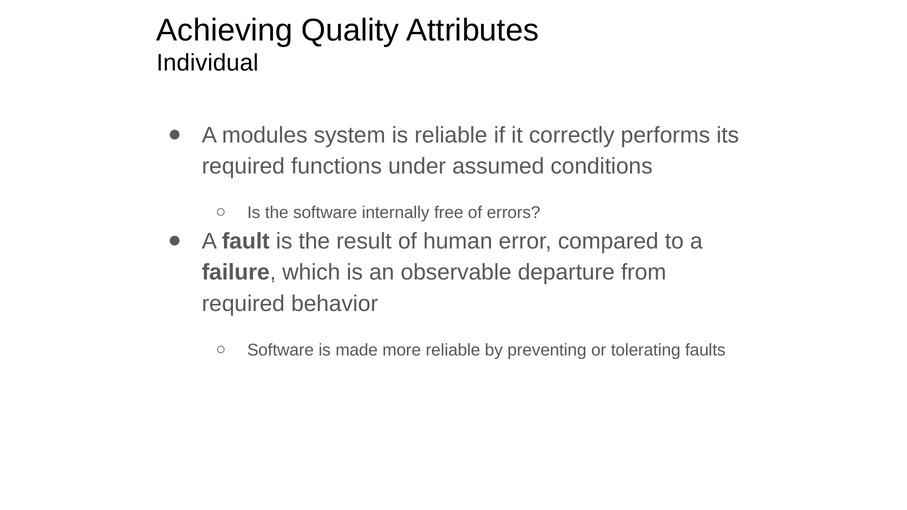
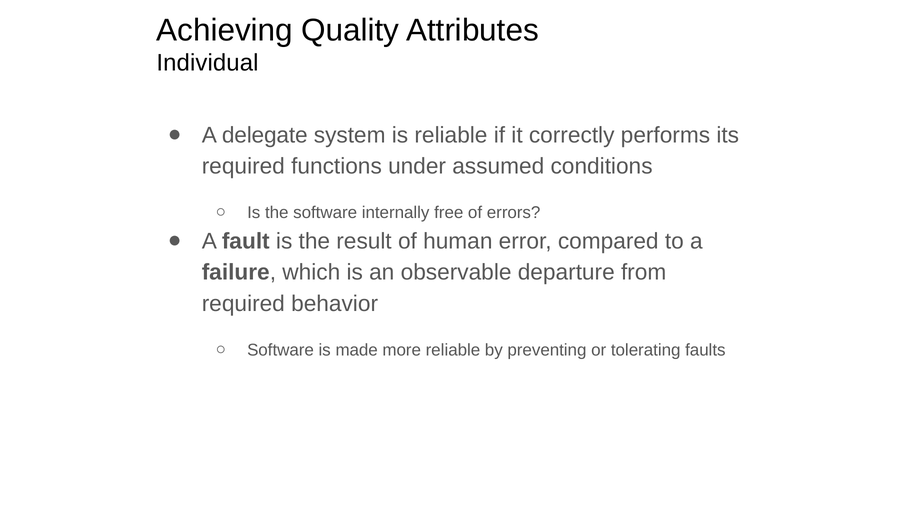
modules: modules -> delegate
